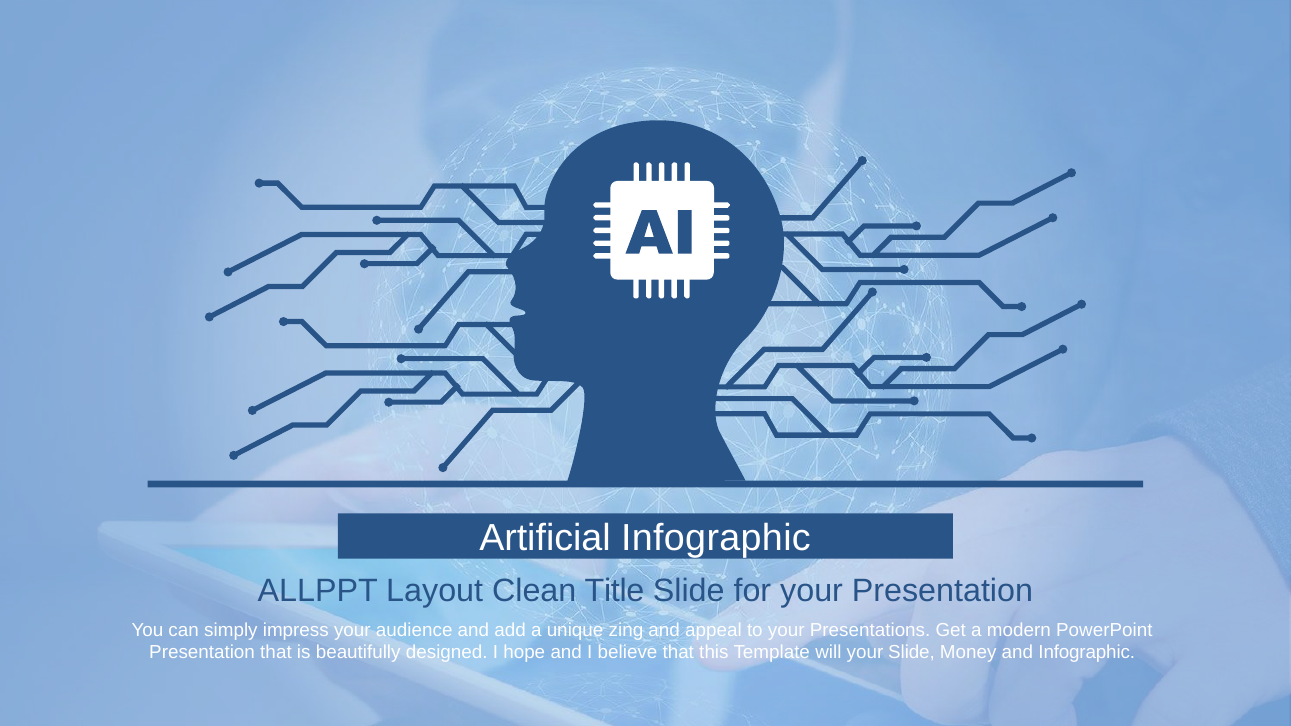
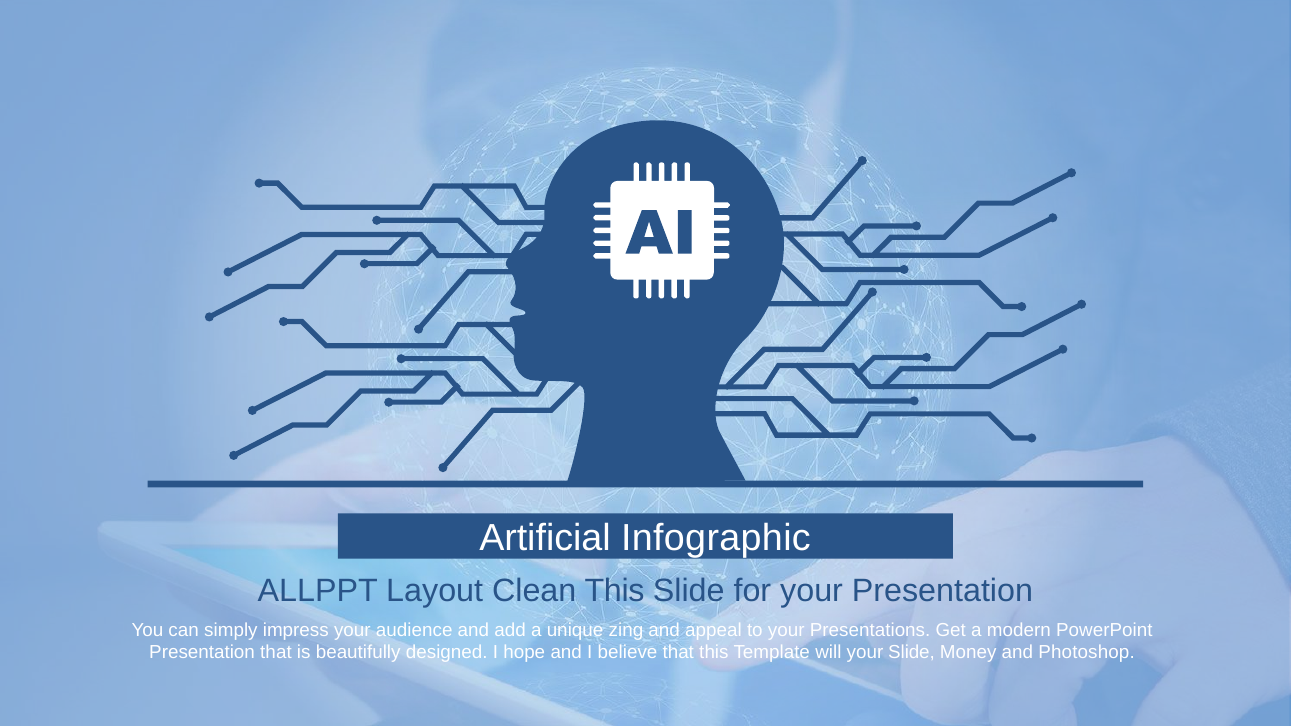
Clean Title: Title -> This
and Infographic: Infographic -> Photoshop
